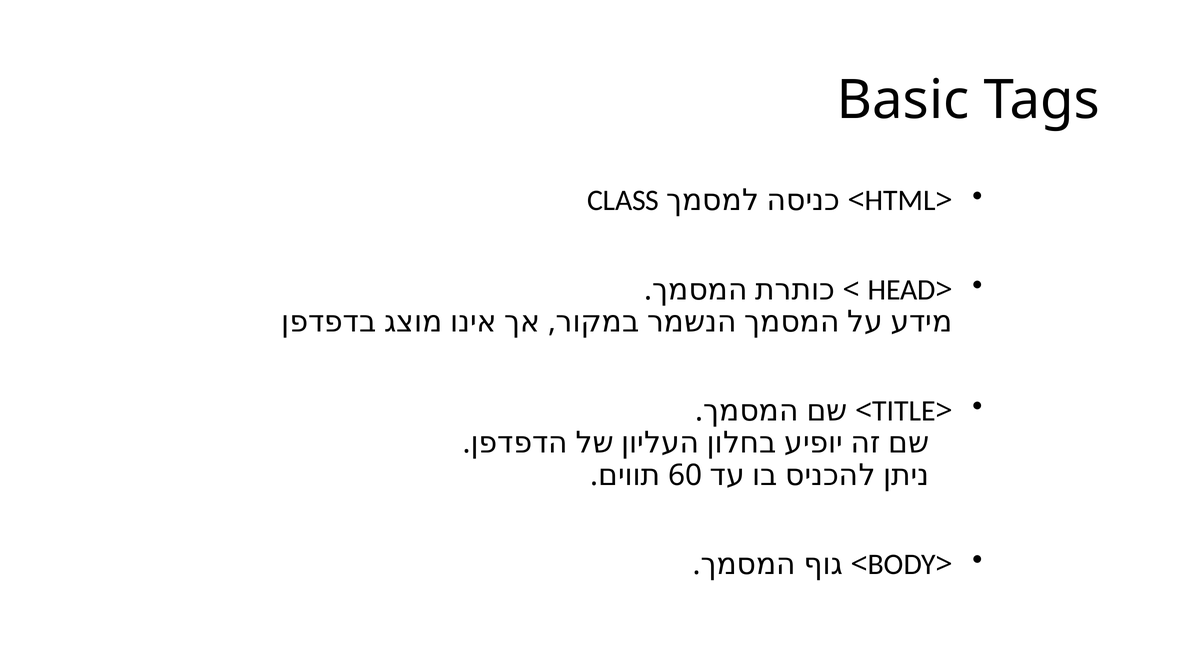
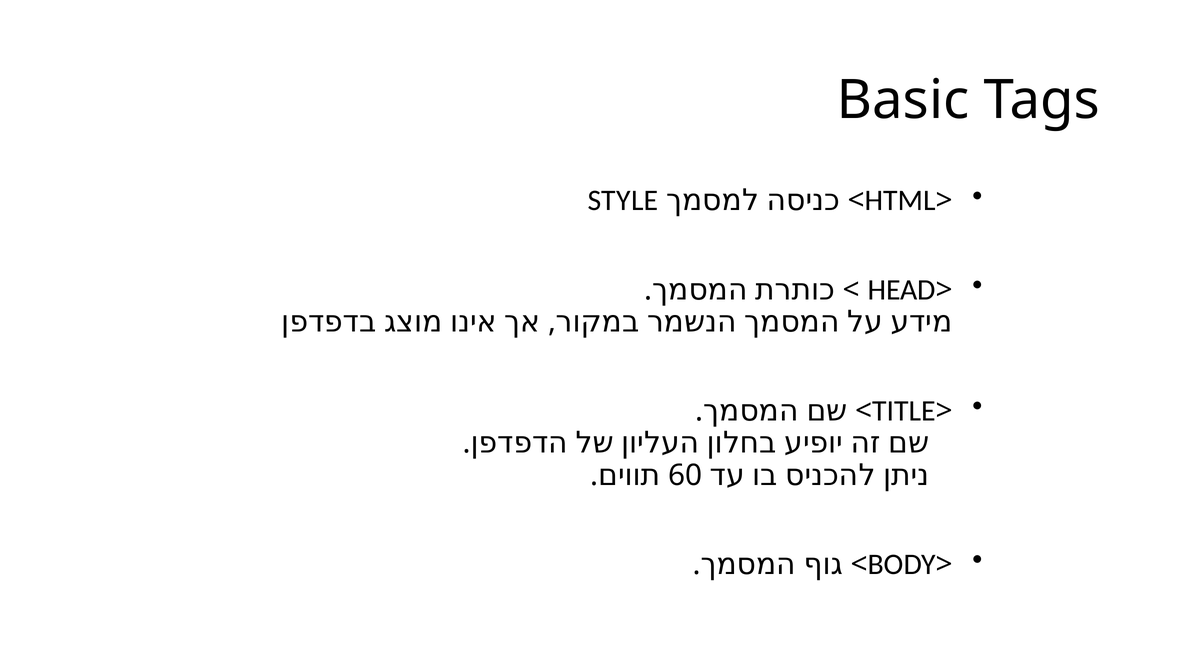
CLASS: CLASS -> STYLE
